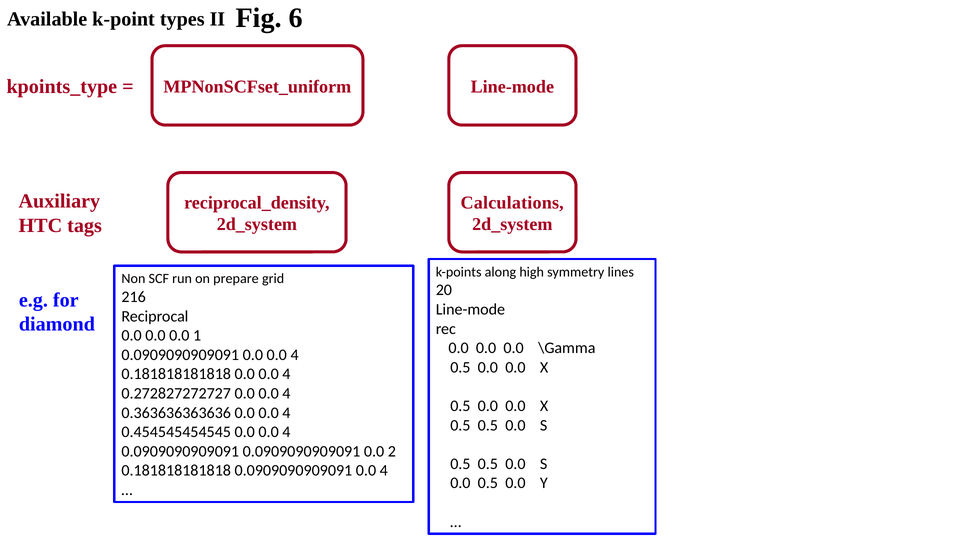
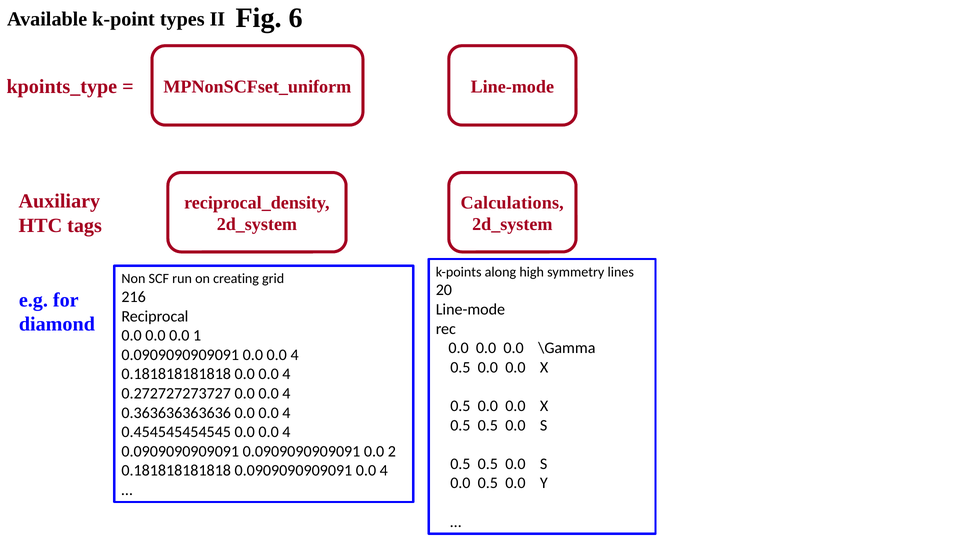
prepare: prepare -> creating
0.272827272727: 0.272827272727 -> 0.272727273727
